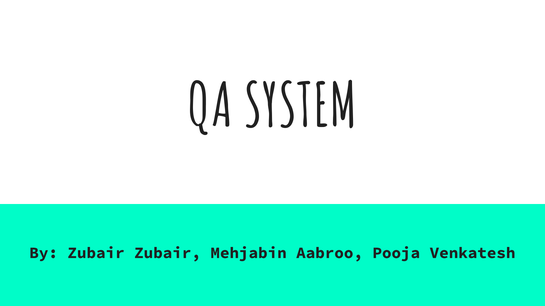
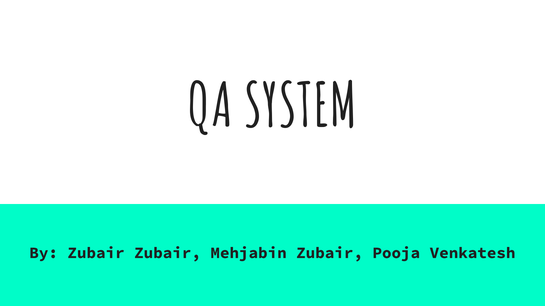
Mehjabin Aabroo: Aabroo -> Zubair
